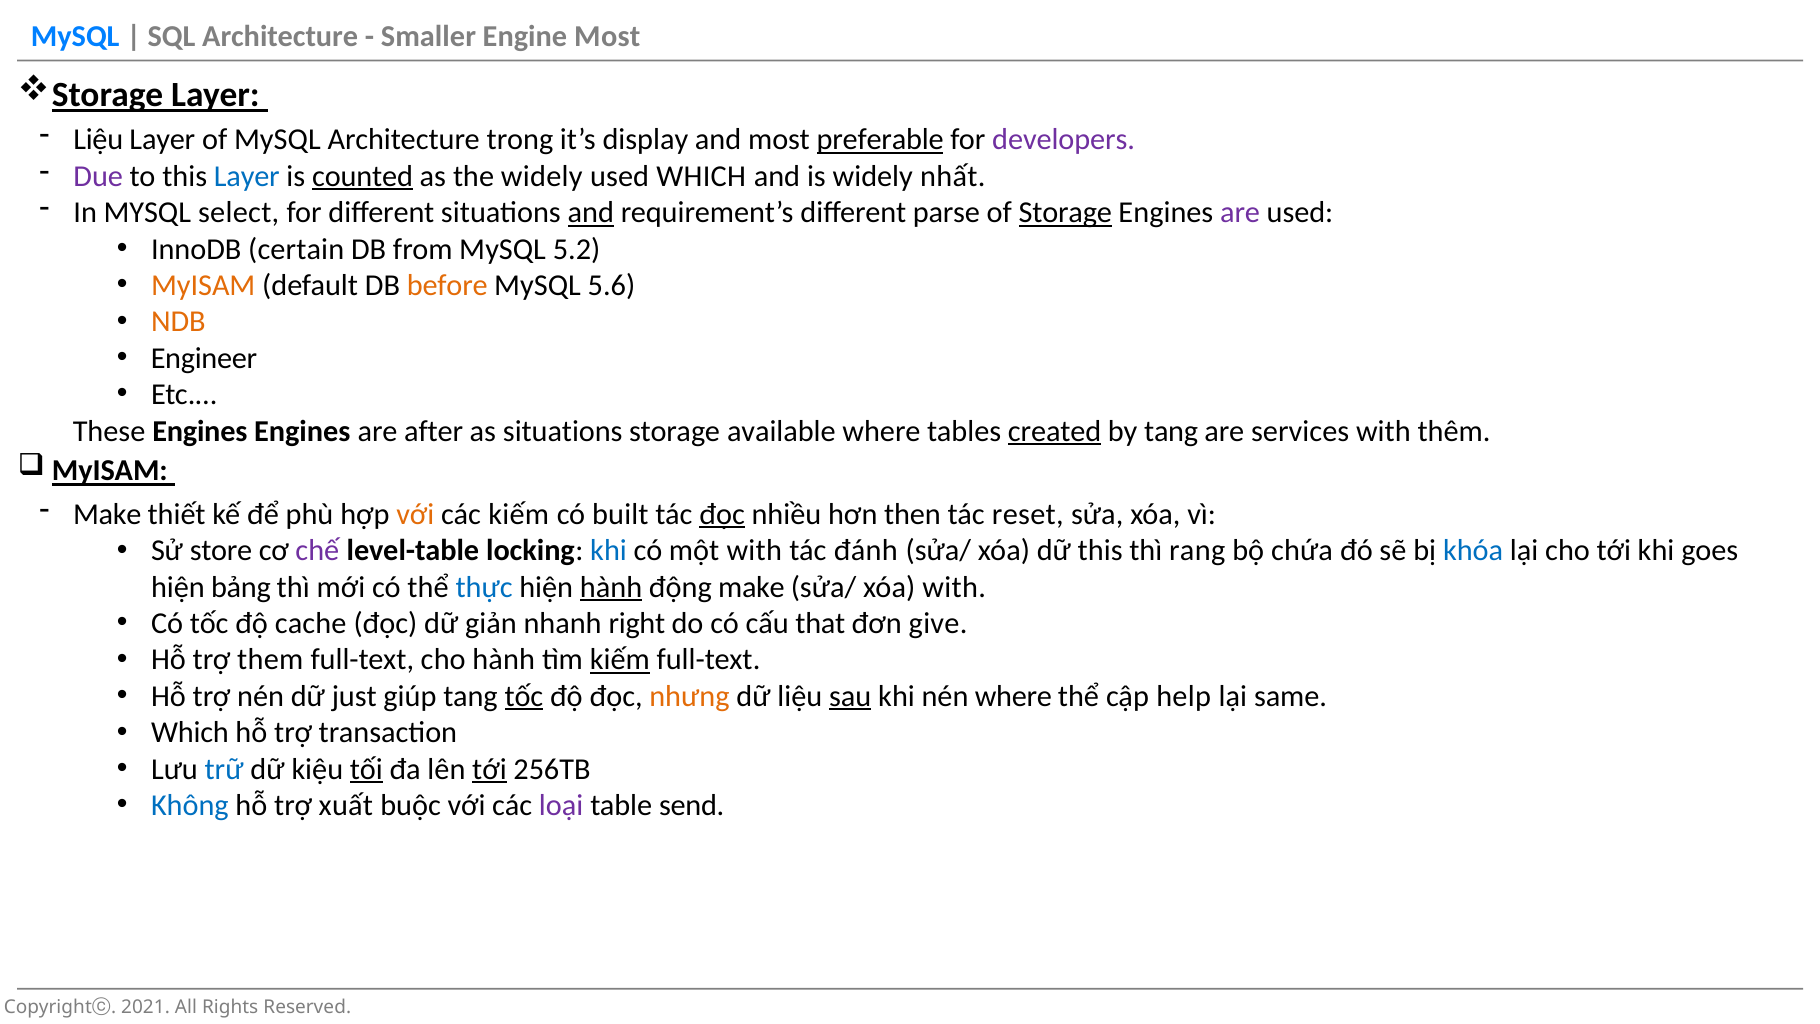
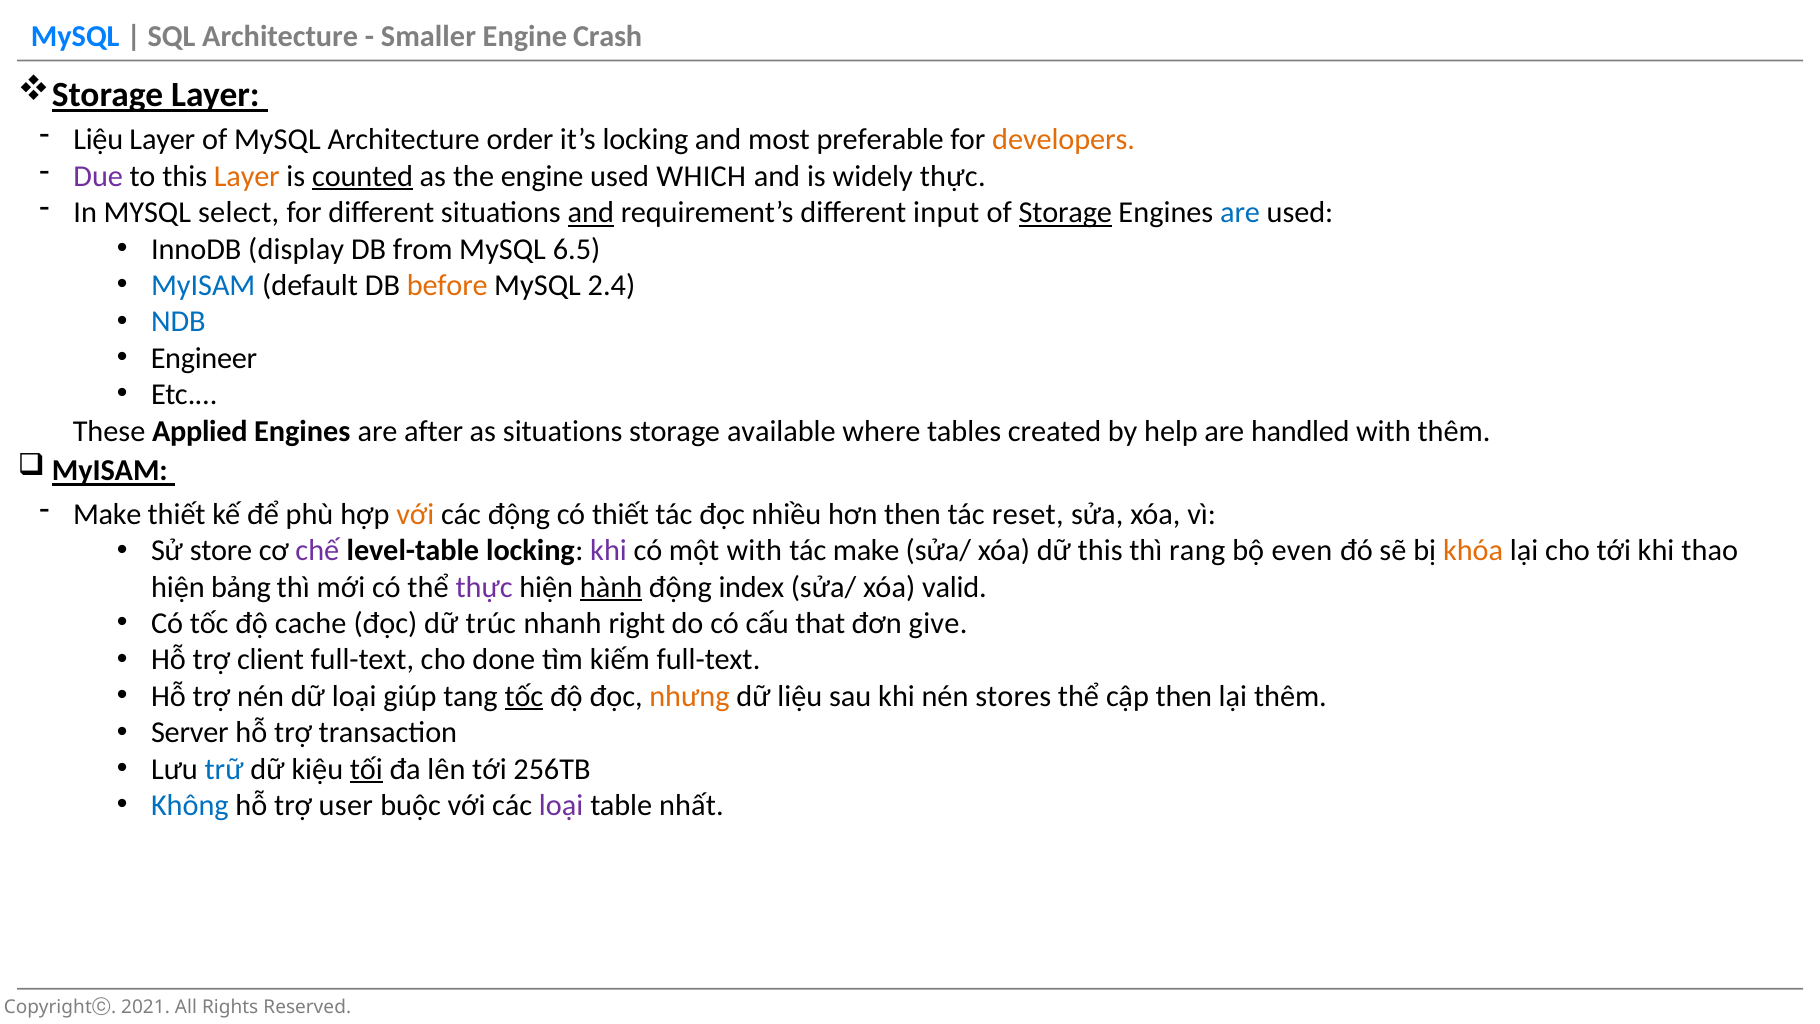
Most at (607, 36): Most -> Crash
trong: trong -> order
it’s display: display -> locking
preferable underline: present -> none
developers colour: purple -> orange
Layer at (247, 176) colour: blue -> orange
the widely: widely -> engine
widely nhất: nhất -> thực
parse: parse -> input
are at (1240, 213) colour: purple -> blue
certain: certain -> display
5.2: 5.2 -> 6.5
MyISAM colour: orange -> blue
5.6: 5.6 -> 2.4
NDB colour: orange -> blue
These Engines: Engines -> Applied
created underline: present -> none
by tang: tang -> help
services: services -> handled
các kiếm: kiếm -> động
có built: built -> thiết
đọc at (722, 514) underline: present -> none
khi at (609, 551) colour: blue -> purple
tác đánh: đánh -> make
chứa: chứa -> even
khóa colour: blue -> orange
goes: goes -> thao
thực at (484, 587) colour: blue -> purple
động make: make -> index
xóa with: with -> valid
giản: giản -> trúc
them: them -> client
cho hành: hành -> done
kiếm at (620, 660) underline: present -> none
dữ just: just -> loại
sau underline: present -> none
nén where: where -> stores
cập help: help -> then
lại same: same -> thêm
Which at (190, 733): Which -> Server
tới at (489, 769) underline: present -> none
xuất: xuất -> user
send: send -> nhất
